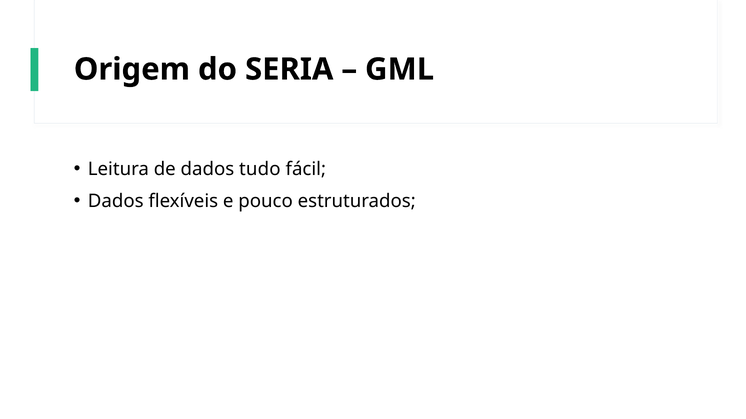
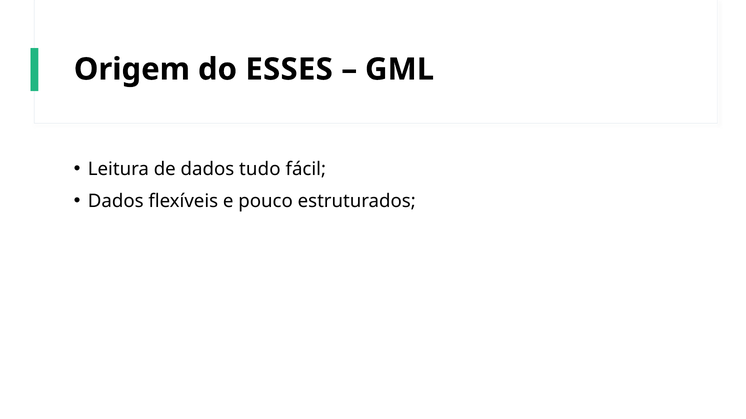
SERIA: SERIA -> ESSES
